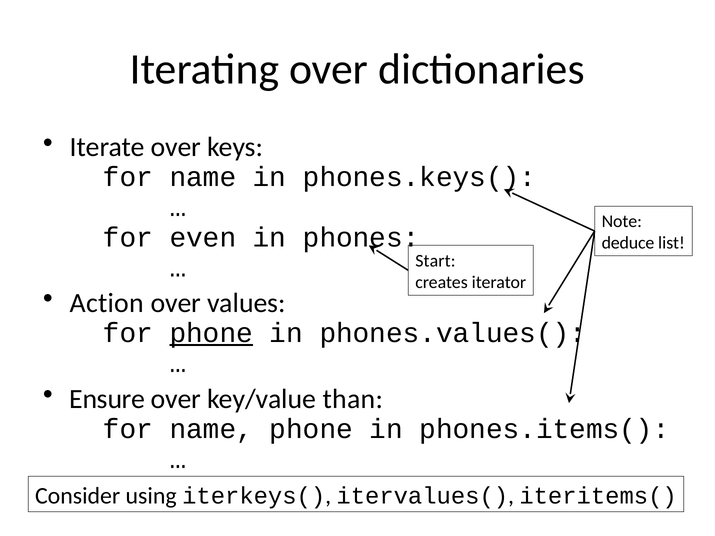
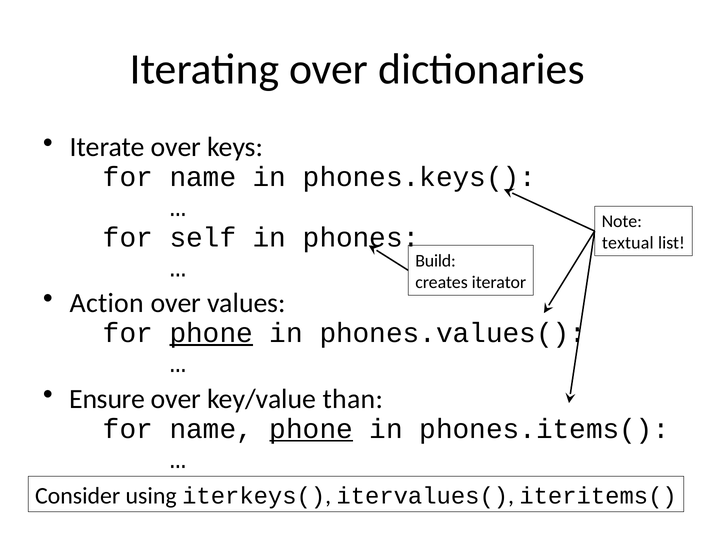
even: even -> self
deduce: deduce -> textual
Start: Start -> Build
phone at (311, 429) underline: none -> present
